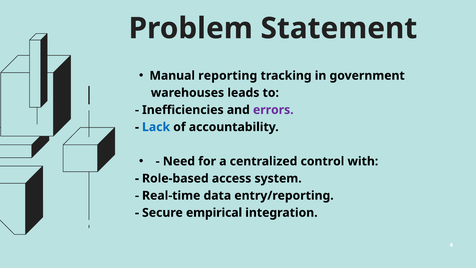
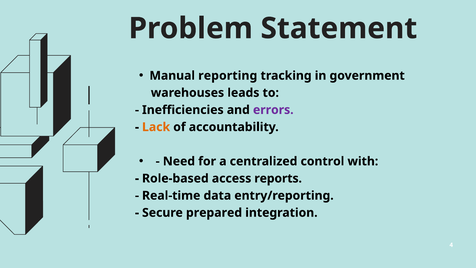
Lack colour: blue -> orange
system: system -> reports
empirical: empirical -> prepared
